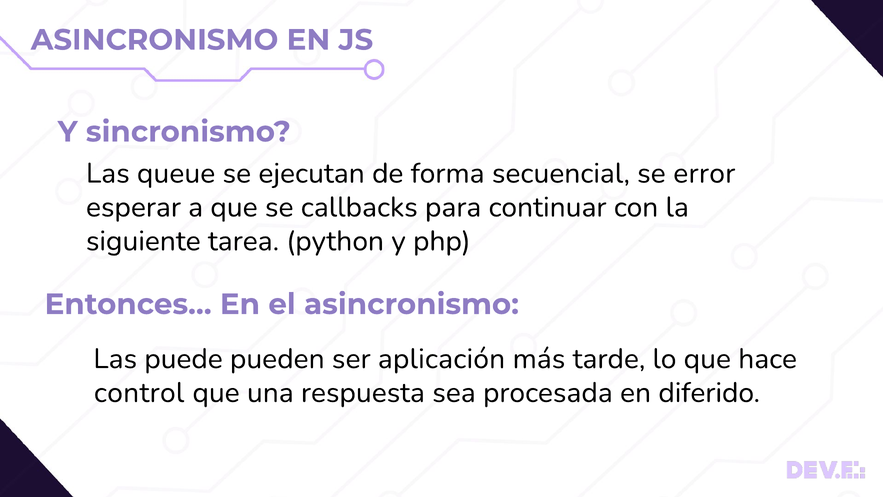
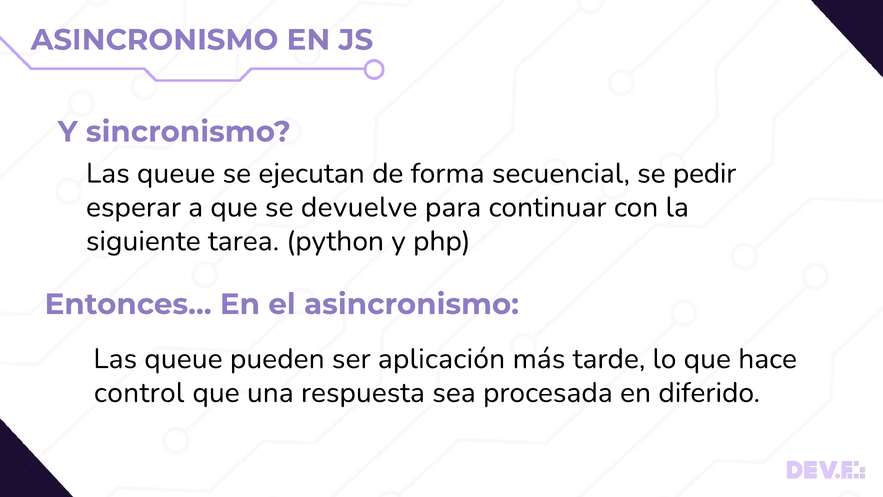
error: error -> pedir
callbacks: callbacks -> devuelve
puede at (184, 359): puede -> queue
